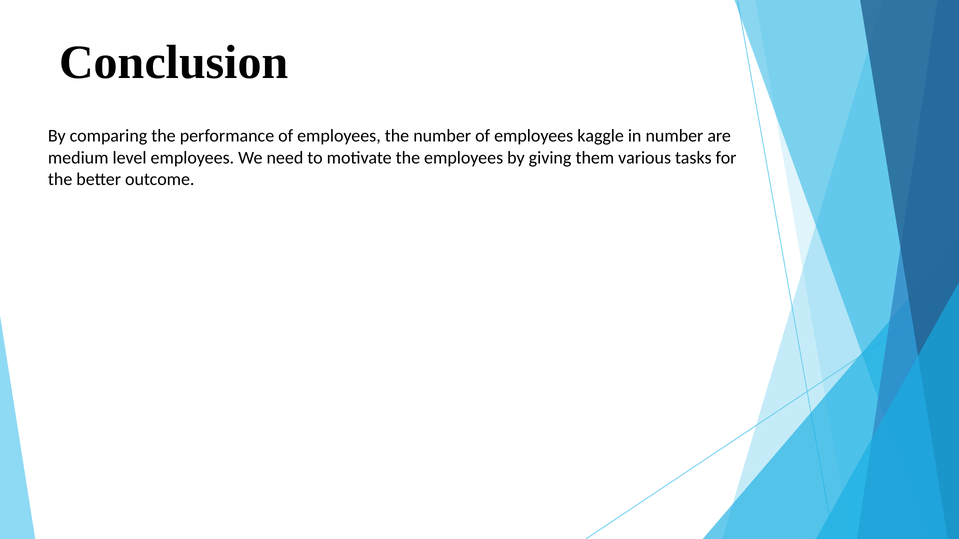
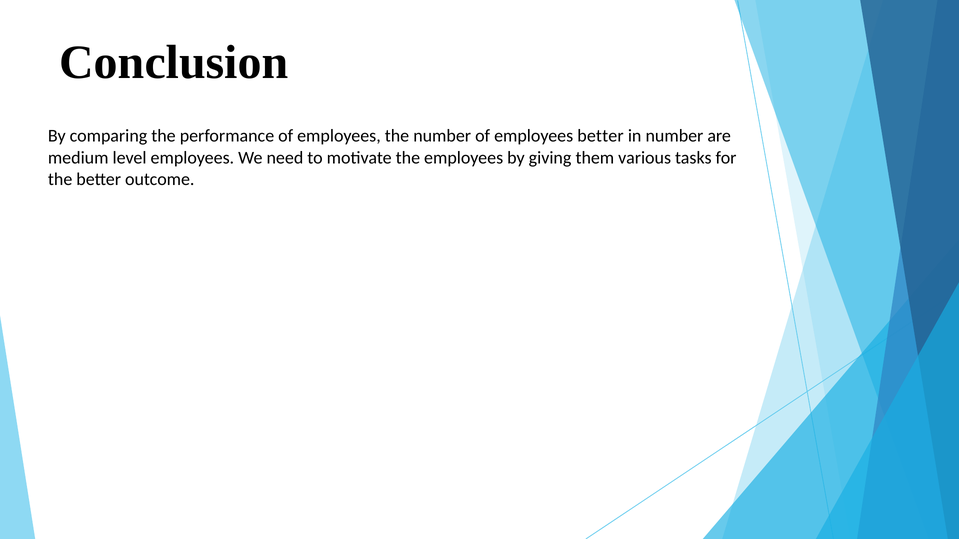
employees kaggle: kaggle -> better
